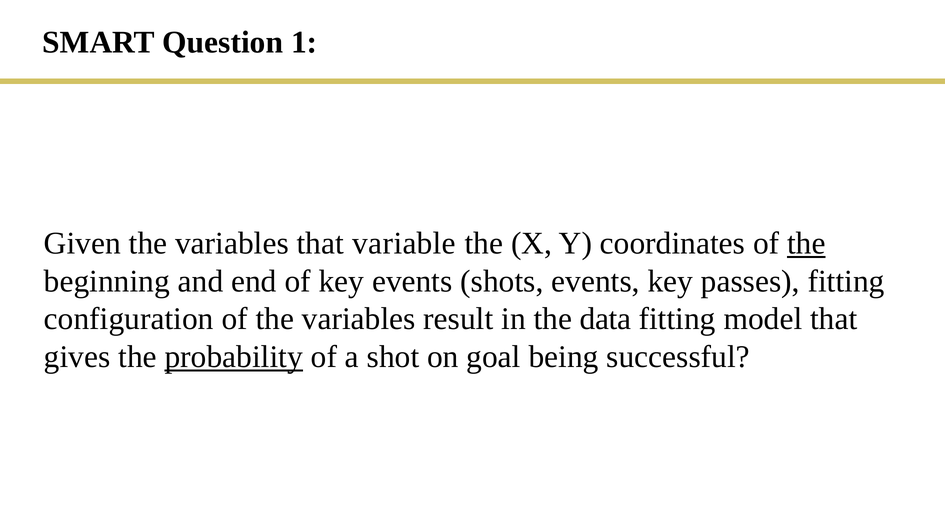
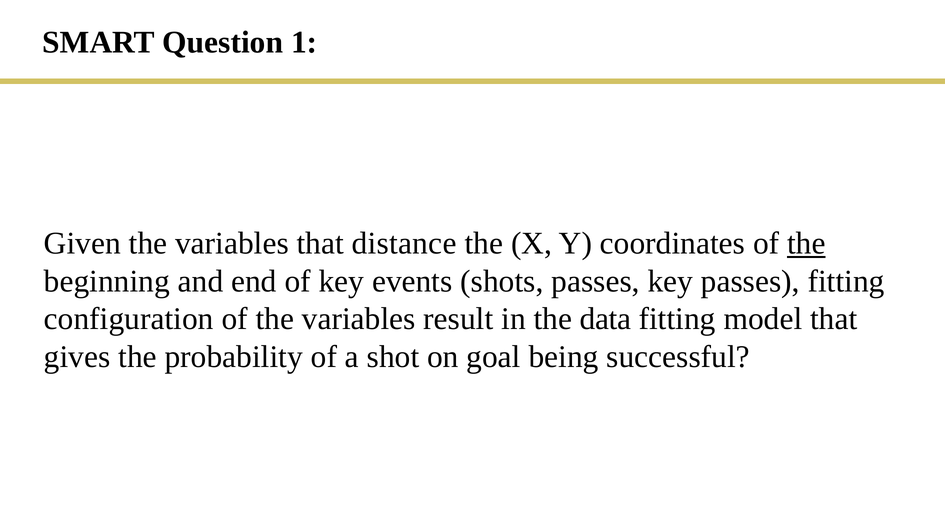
variable: variable -> distance
shots events: events -> passes
probability underline: present -> none
